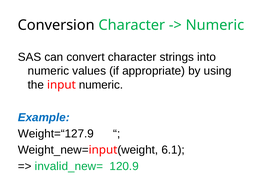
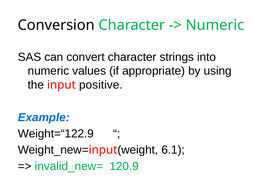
input numeric: numeric -> positive
Weight=“127.9: Weight=“127.9 -> Weight=“122.9
